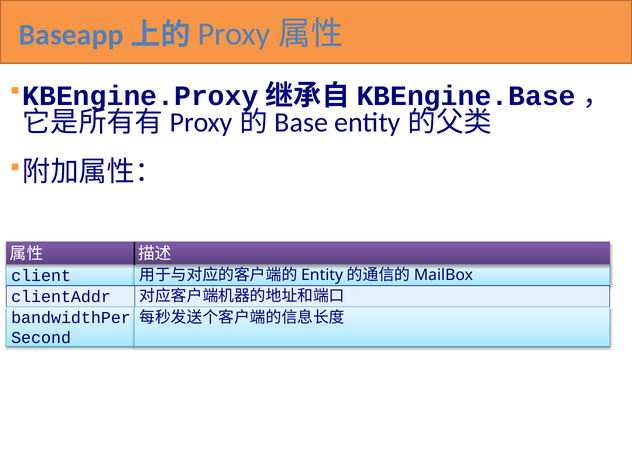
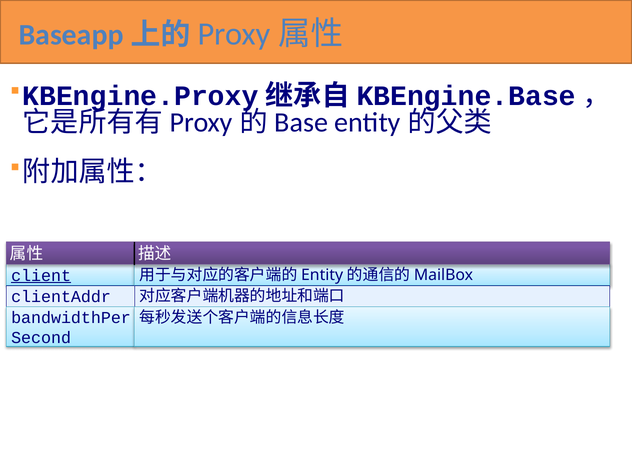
client underline: none -> present
